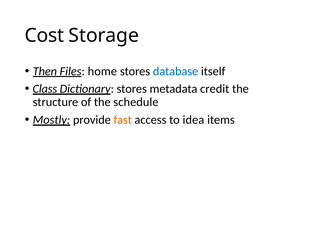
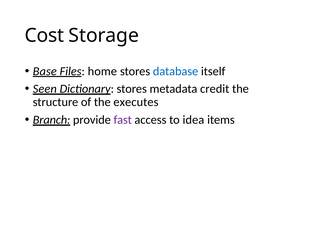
Then: Then -> Base
Class: Class -> Seen
schedule: schedule -> executes
Mostly: Mostly -> Branch
fast colour: orange -> purple
